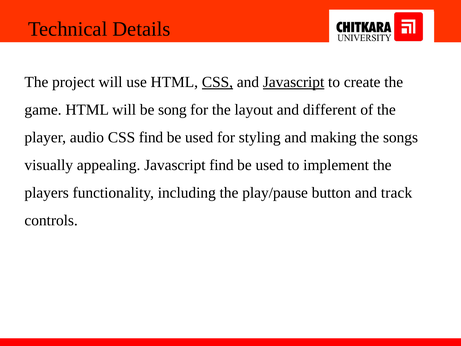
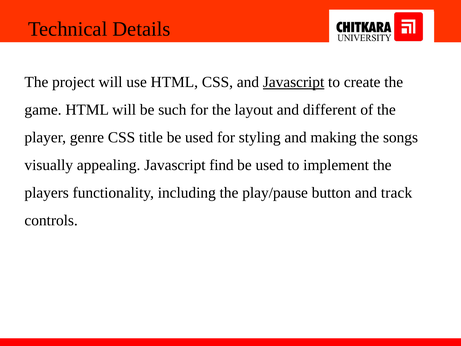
CSS at (217, 82) underline: present -> none
song: song -> such
audio: audio -> genre
CSS find: find -> title
